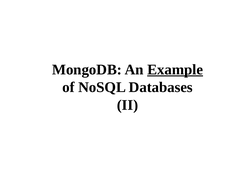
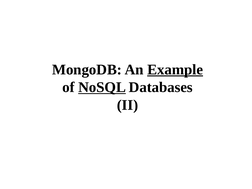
NoSQL underline: none -> present
